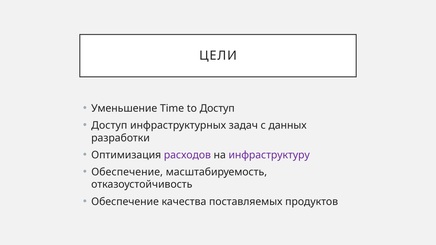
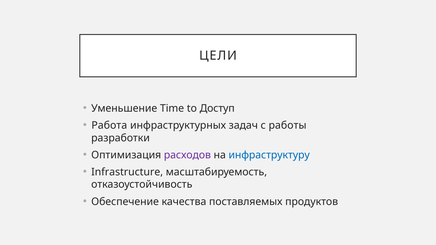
Доступ at (109, 126): Доступ -> Работа
данных: данных -> работы
инфраструктуру colour: purple -> blue
Обеспечение at (127, 172): Обеспечение -> Infrastructure
